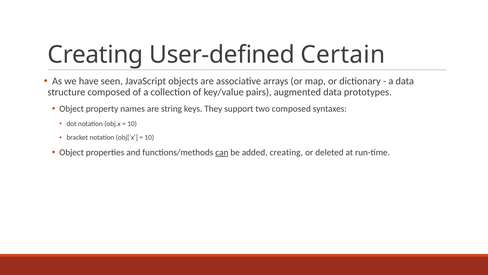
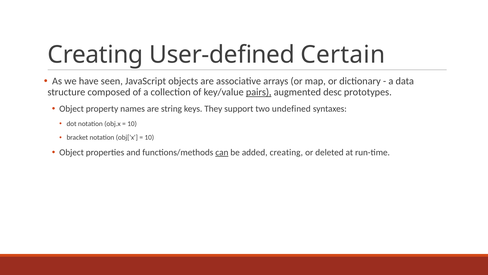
pairs underline: none -> present
augmented data: data -> desc
two composed: composed -> undefined
